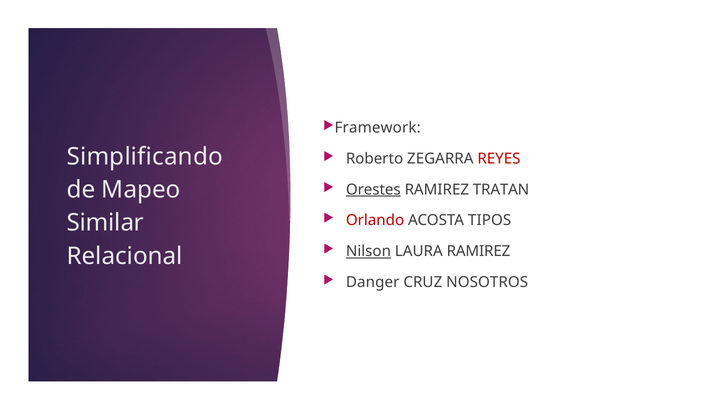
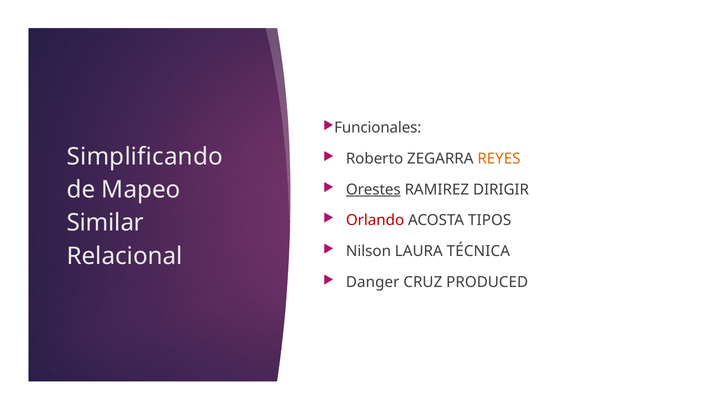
Framework: Framework -> Funcionales
REYES colour: red -> orange
TRATAN: TRATAN -> DIRIGIR
Nilson underline: present -> none
LAURA RAMIREZ: RAMIREZ -> TÉCNICA
NOSOTROS: NOSOTROS -> PRODUCED
